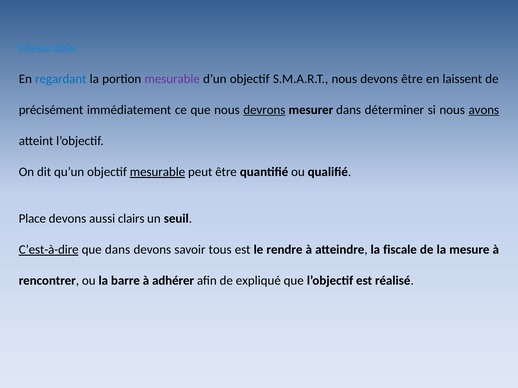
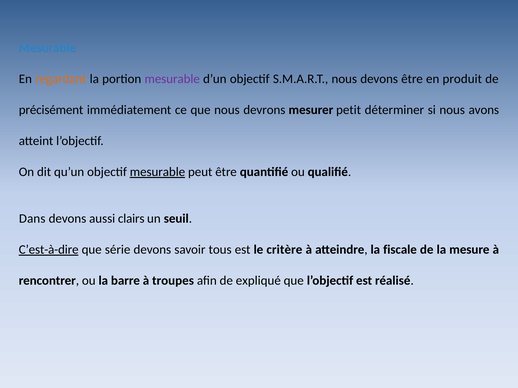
regardant colour: blue -> orange
laissent: laissent -> produit
devrons underline: present -> none
mesurer dans: dans -> petit
avons underline: present -> none
Place: Place -> Dans
que dans: dans -> série
rendre: rendre -> critère
adhérer: adhérer -> troupes
